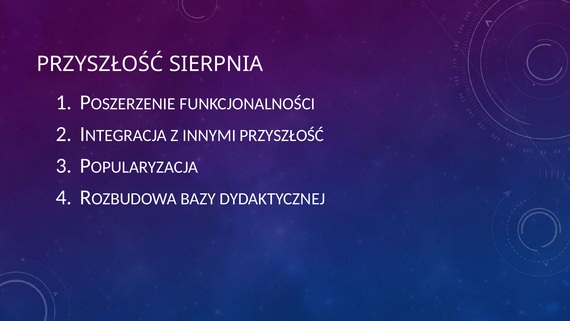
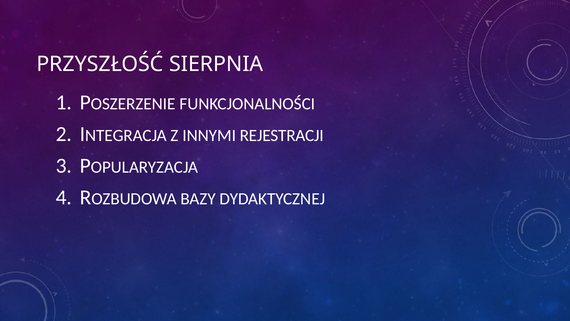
INNYMI PRZYSZŁOŚĆ: PRZYSZŁOŚĆ -> REJESTRACJI
